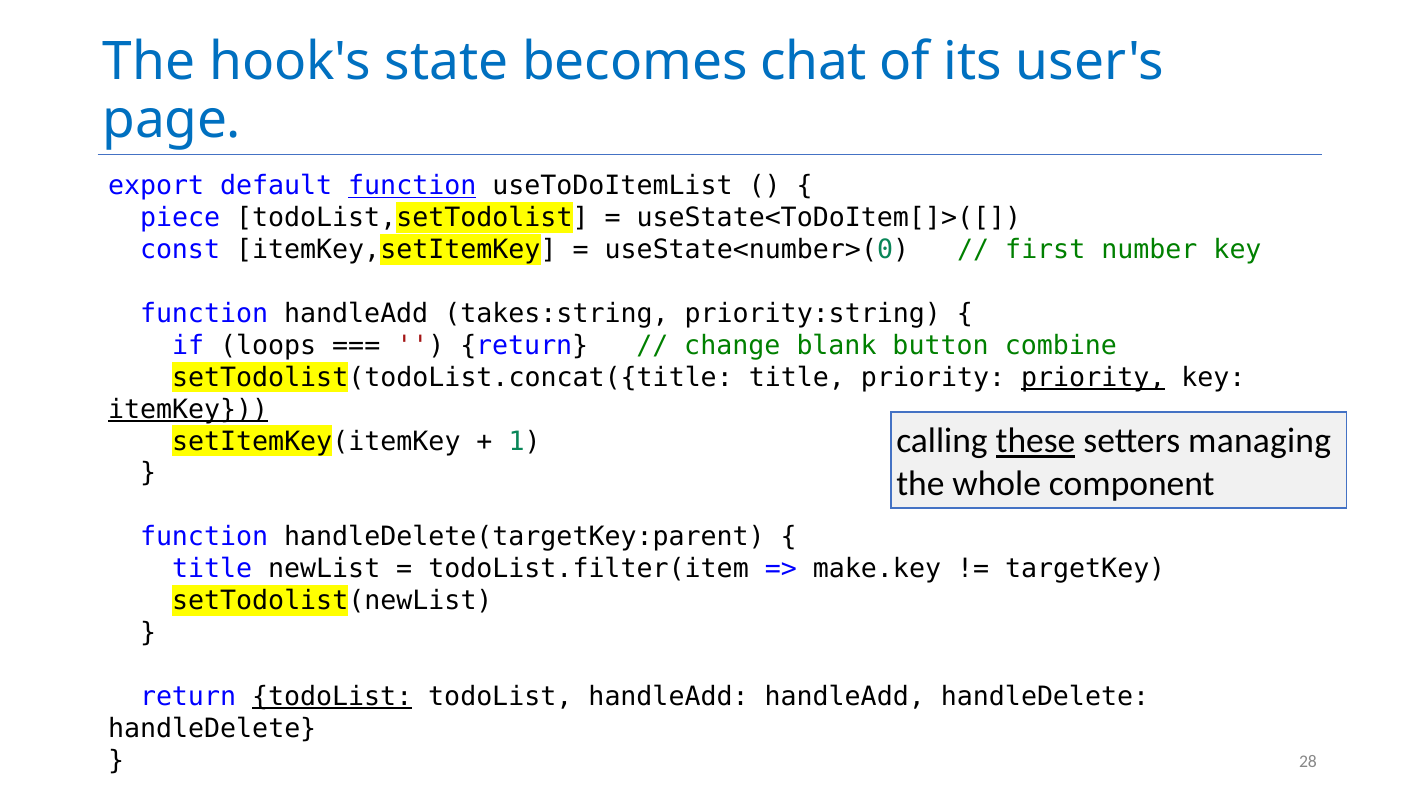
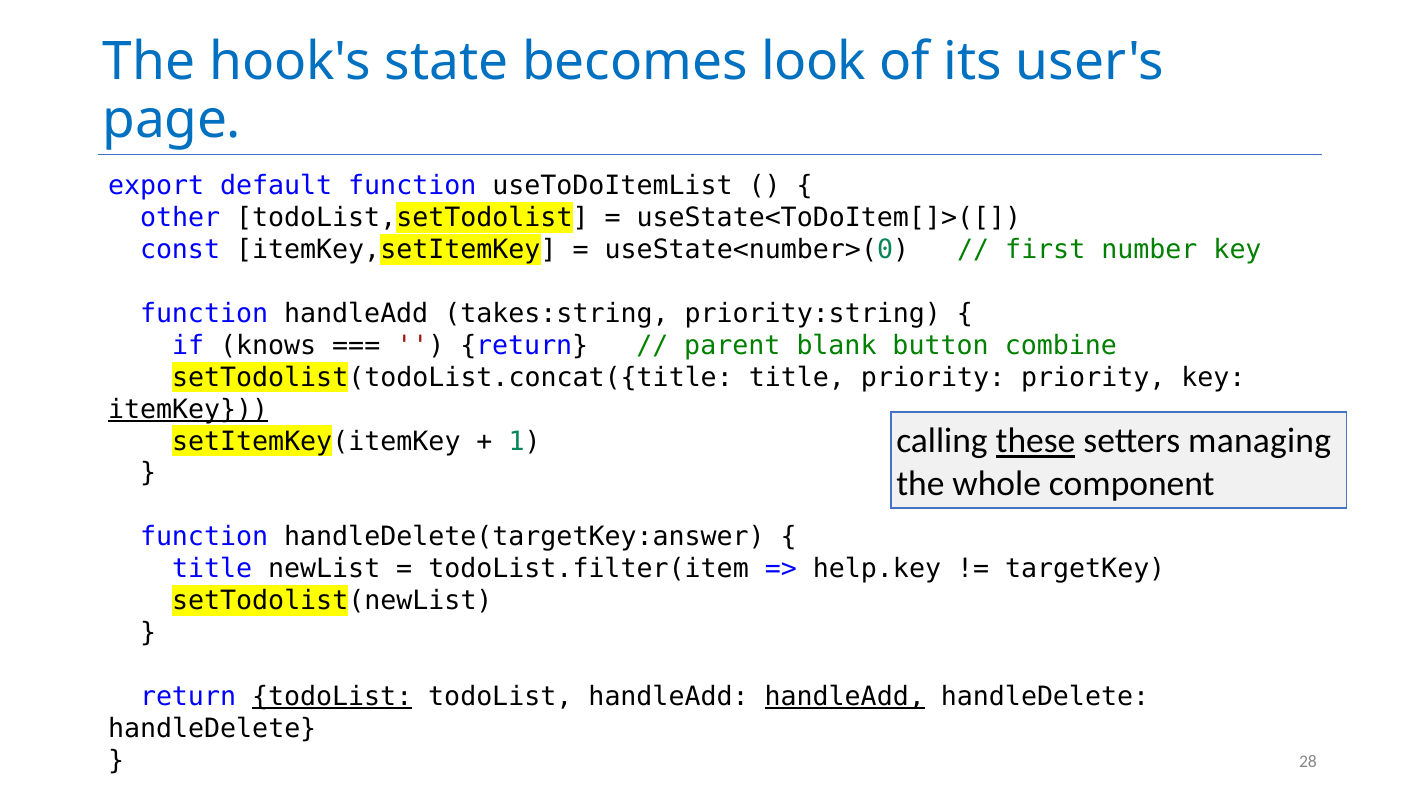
chat: chat -> look
function at (412, 186) underline: present -> none
piece: piece -> other
loops: loops -> knows
change: change -> parent
priority at (1093, 378) underline: present -> none
handleDelete(targetKey:parent: handleDelete(targetKey:parent -> handleDelete(targetKey:answer
make.key: make.key -> help.key
handleAdd at (845, 697) underline: none -> present
